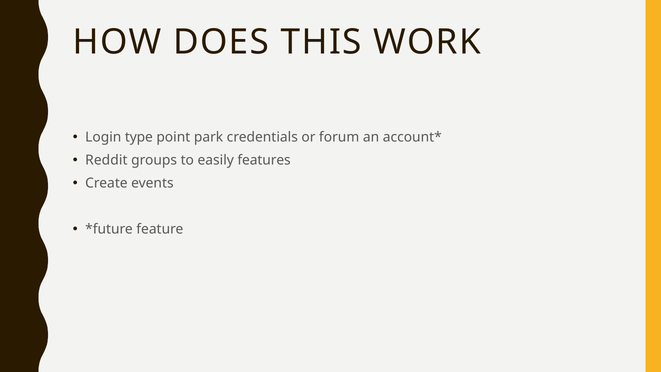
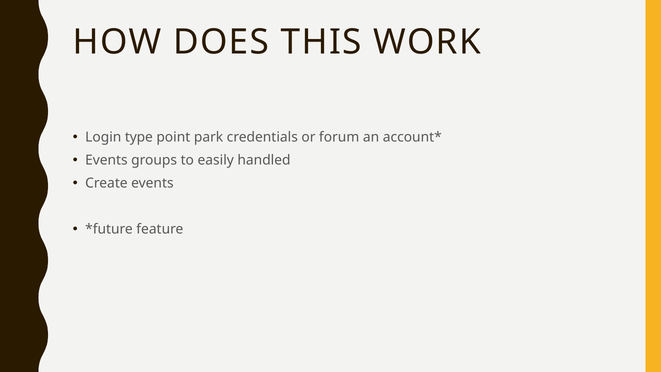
Reddit at (106, 160): Reddit -> Events
features: features -> handled
